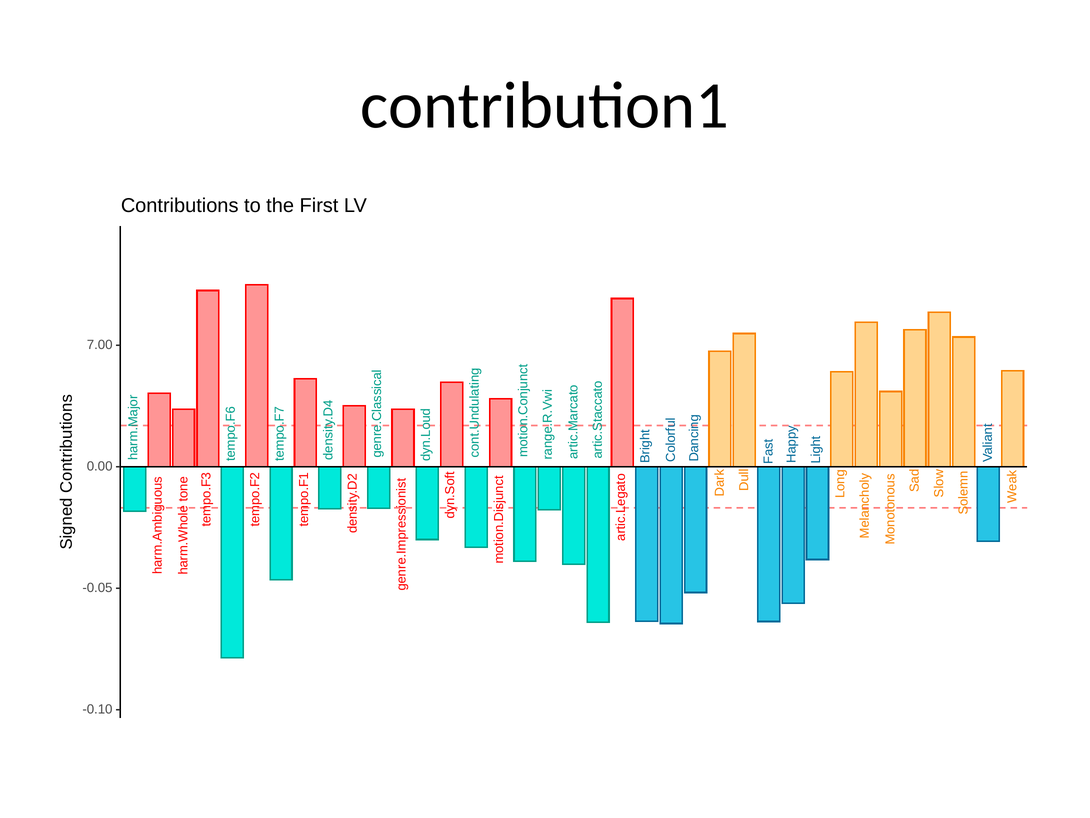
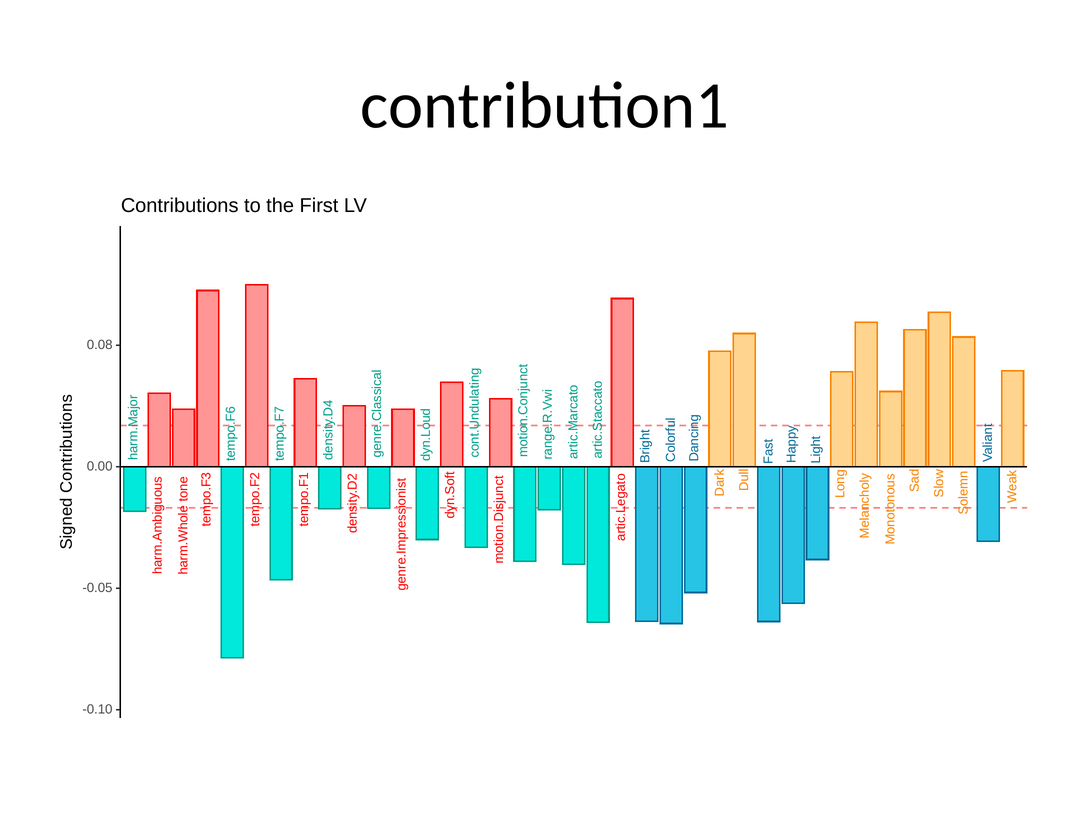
7.00: 7.00 -> 0.08
